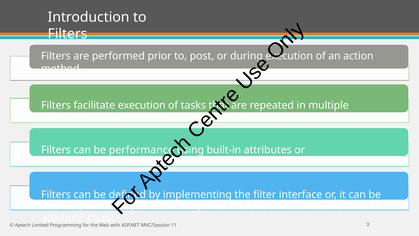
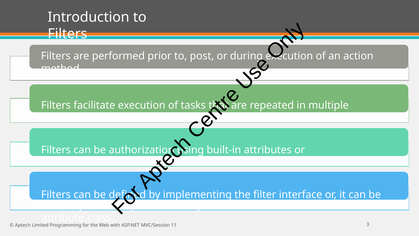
performance: performance -> authorization
